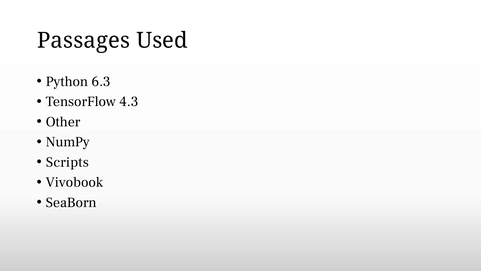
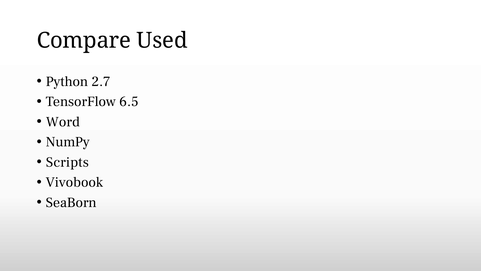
Passages: Passages -> Compare
6.3: 6.3 -> 2.7
4.3: 4.3 -> 6.5
Other: Other -> Word
